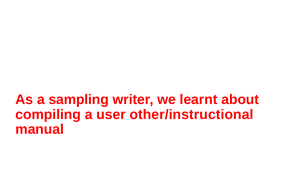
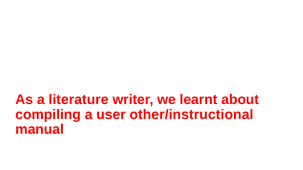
sampling: sampling -> literature
